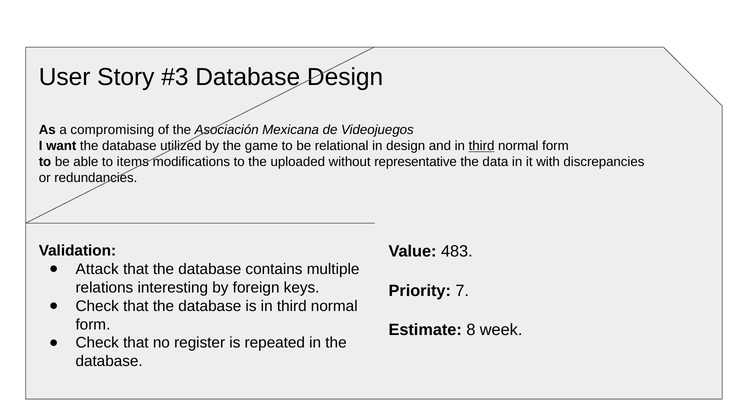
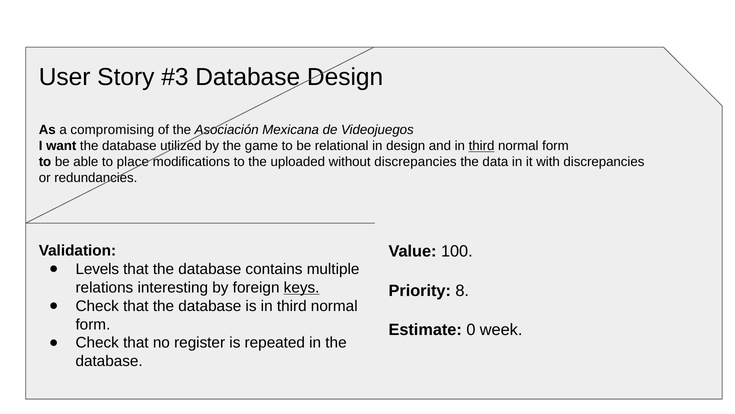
items: items -> place
without representative: representative -> discrepancies
483: 483 -> 100
Attack: Attack -> Levels
keys underline: none -> present
7: 7 -> 8
8: 8 -> 0
